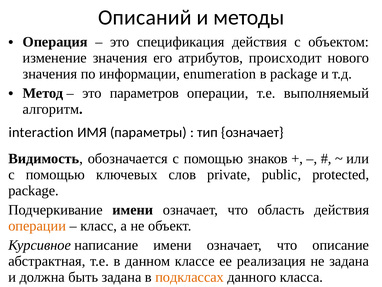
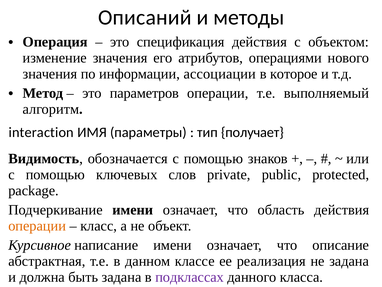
происходит: происходит -> операциями
enumeration: enumeration -> ассоциации
в package: package -> которое
тип означает: означает -> получает
подклассах colour: orange -> purple
